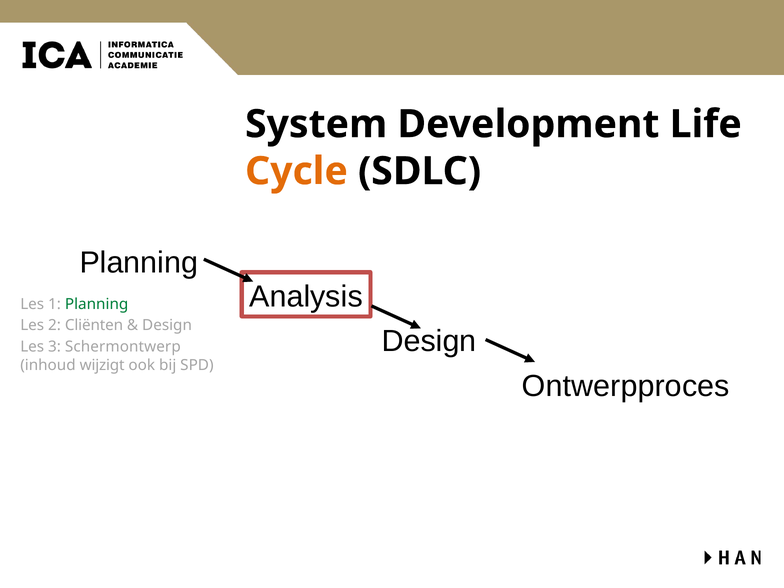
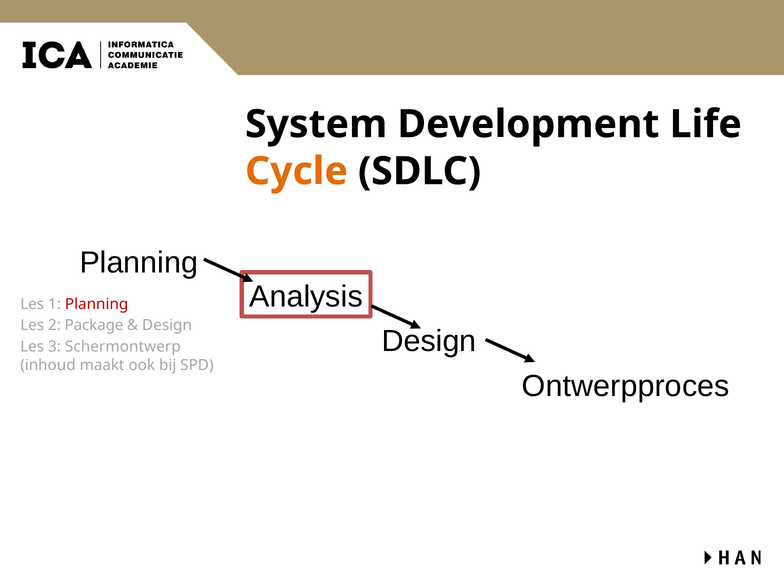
Planning at (97, 304) colour: green -> red
Cliënten: Cliënten -> Package
wijzigt: wijzigt -> maakt
